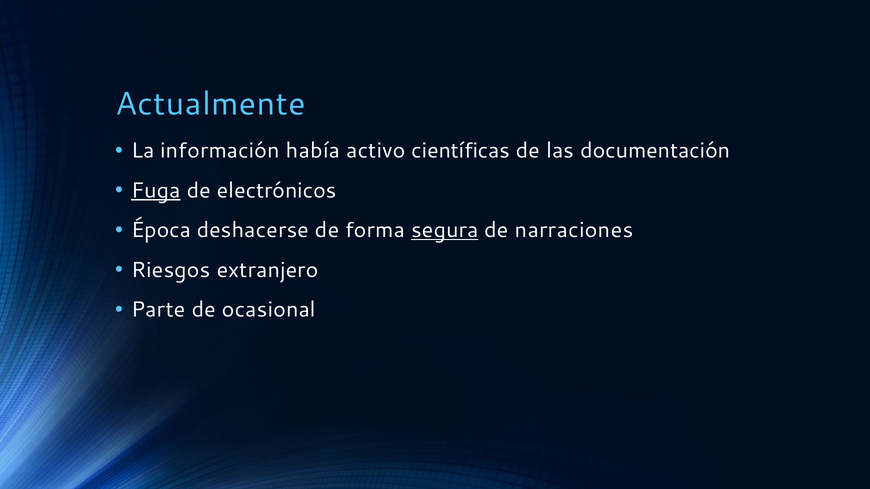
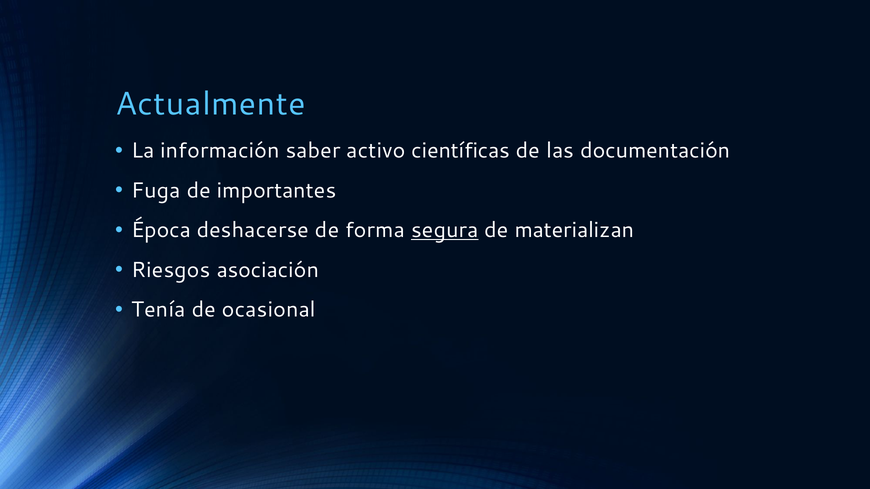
había: había -> saber
Fuga underline: present -> none
electrónicos: electrónicos -> importantes
narraciones: narraciones -> materializan
extranjero: extranjero -> asociación
Parte: Parte -> Tenía
